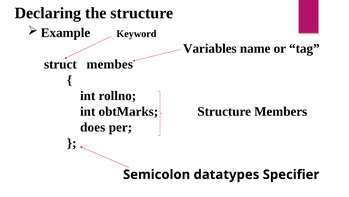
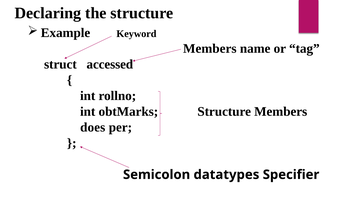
Variables at (210, 48): Variables -> Members
membes: membes -> accessed
